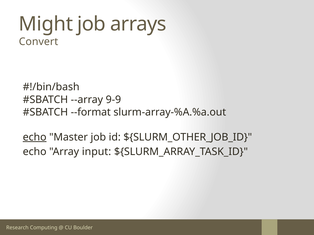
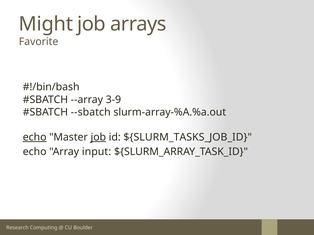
Convert: Convert -> Favorite
9-9: 9-9 -> 3-9
--format: --format -> --sbatch
job at (98, 137) underline: none -> present
${SLURM_OTHER_JOB_ID: ${SLURM_OTHER_JOB_ID -> ${SLURM_TASKS_JOB_ID
